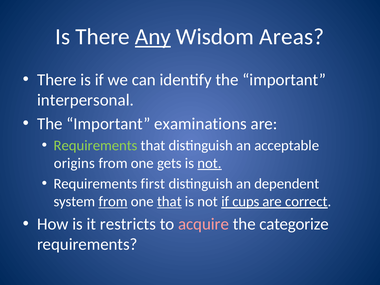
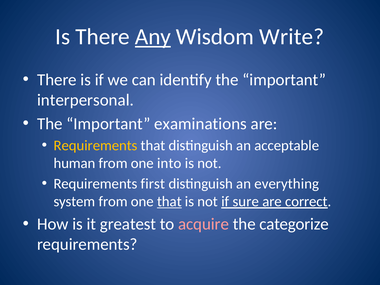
Areas: Areas -> Write
Requirements at (96, 145) colour: light green -> yellow
origins: origins -> human
gets: gets -> into
not at (210, 163) underline: present -> none
dependent: dependent -> everything
from at (113, 202) underline: present -> none
cups: cups -> sure
restricts: restricts -> greatest
